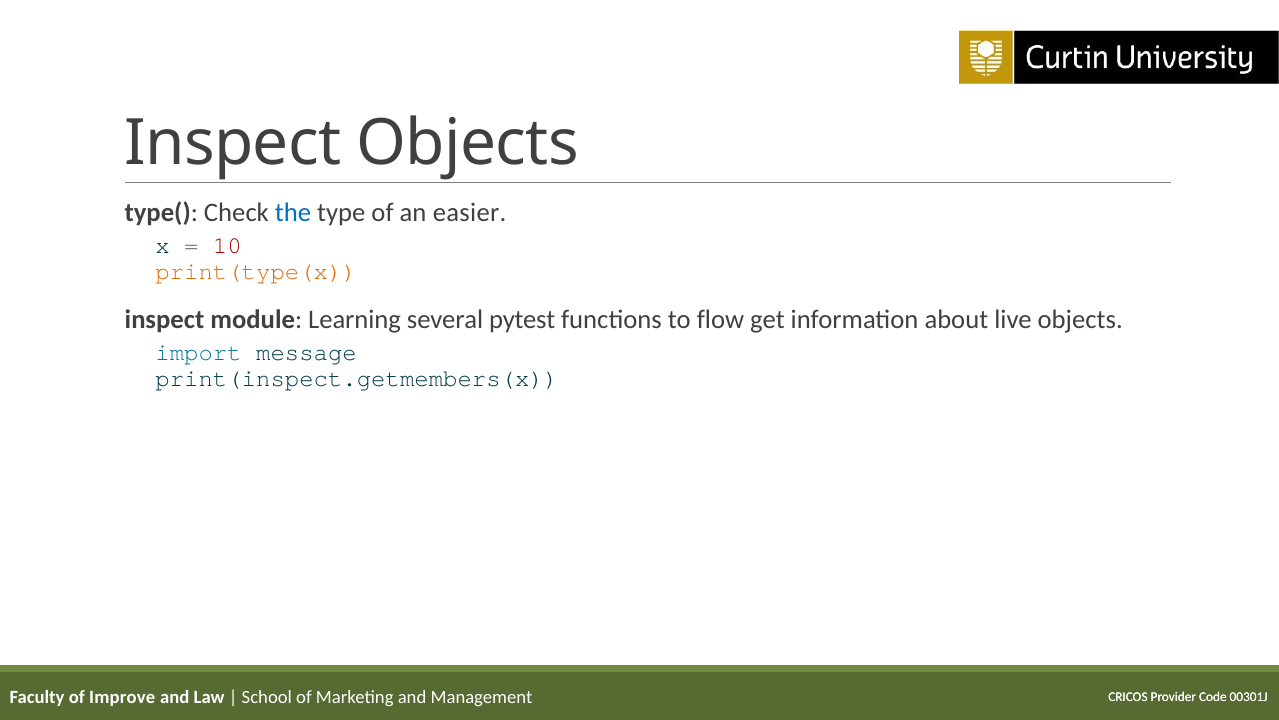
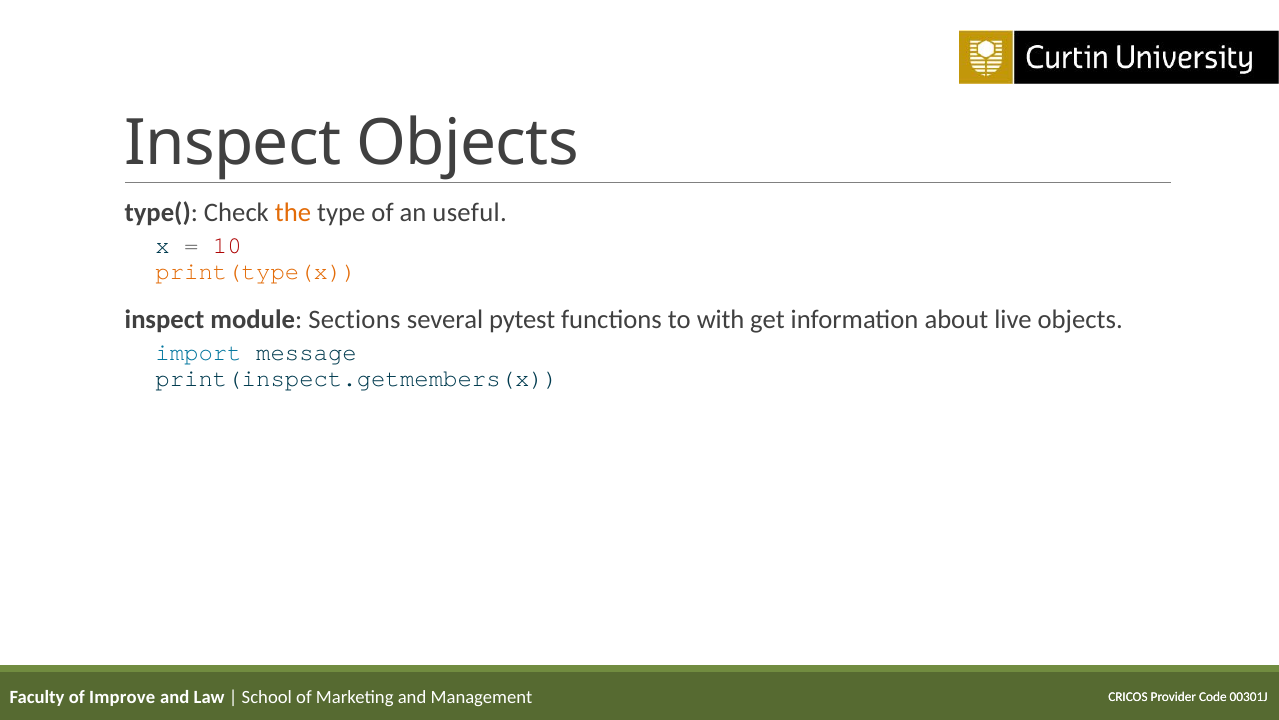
the colour: blue -> orange
easier: easier -> useful
Learning: Learning -> Sections
flow: flow -> with
